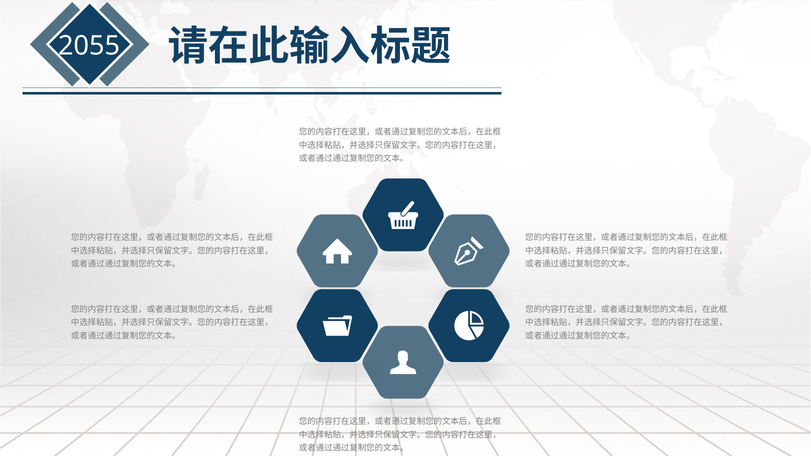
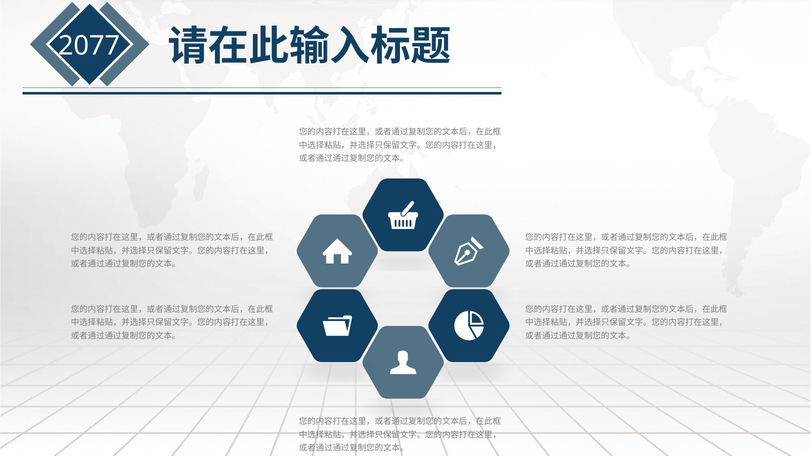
2055: 2055 -> 2077
